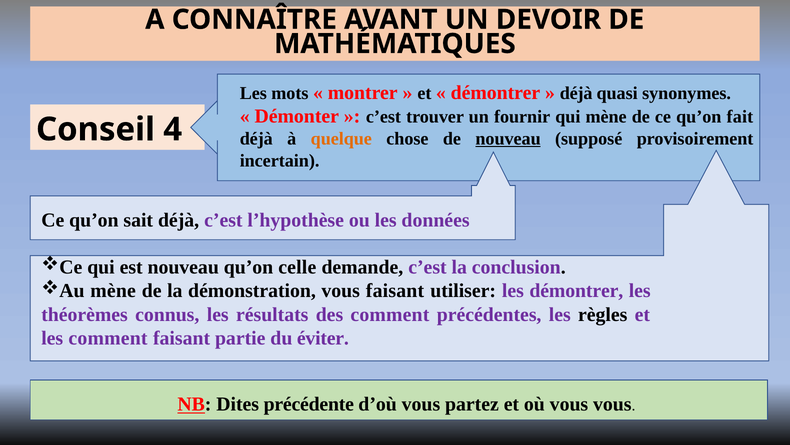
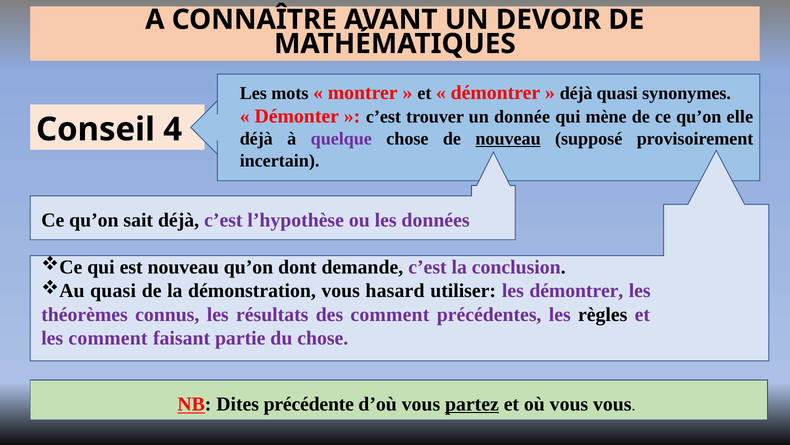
fournir: fournir -> donnée
fait: fait -> elle
quelque colour: orange -> purple
celle: celle -> dont
mène at (113, 290): mène -> quasi
vous faisant: faisant -> hasard
du éviter: éviter -> chose
partez underline: none -> present
